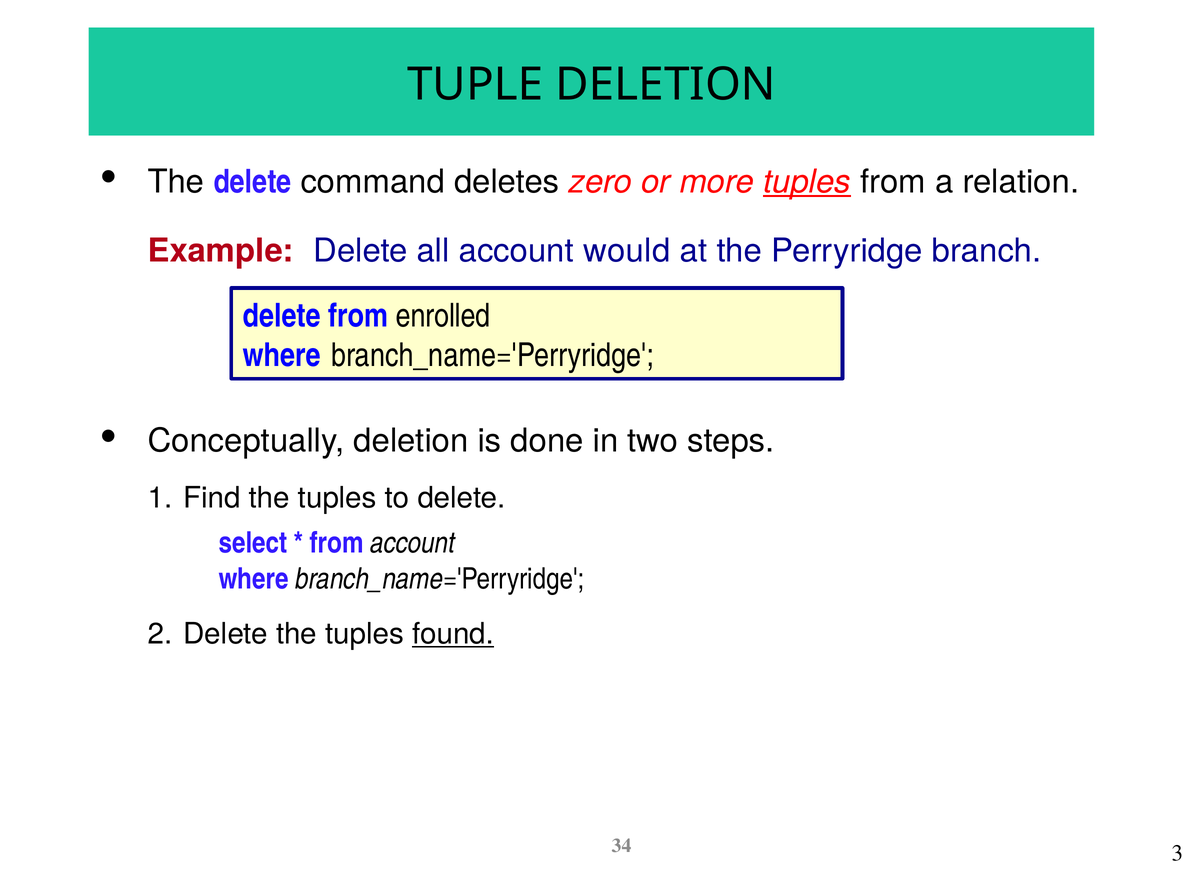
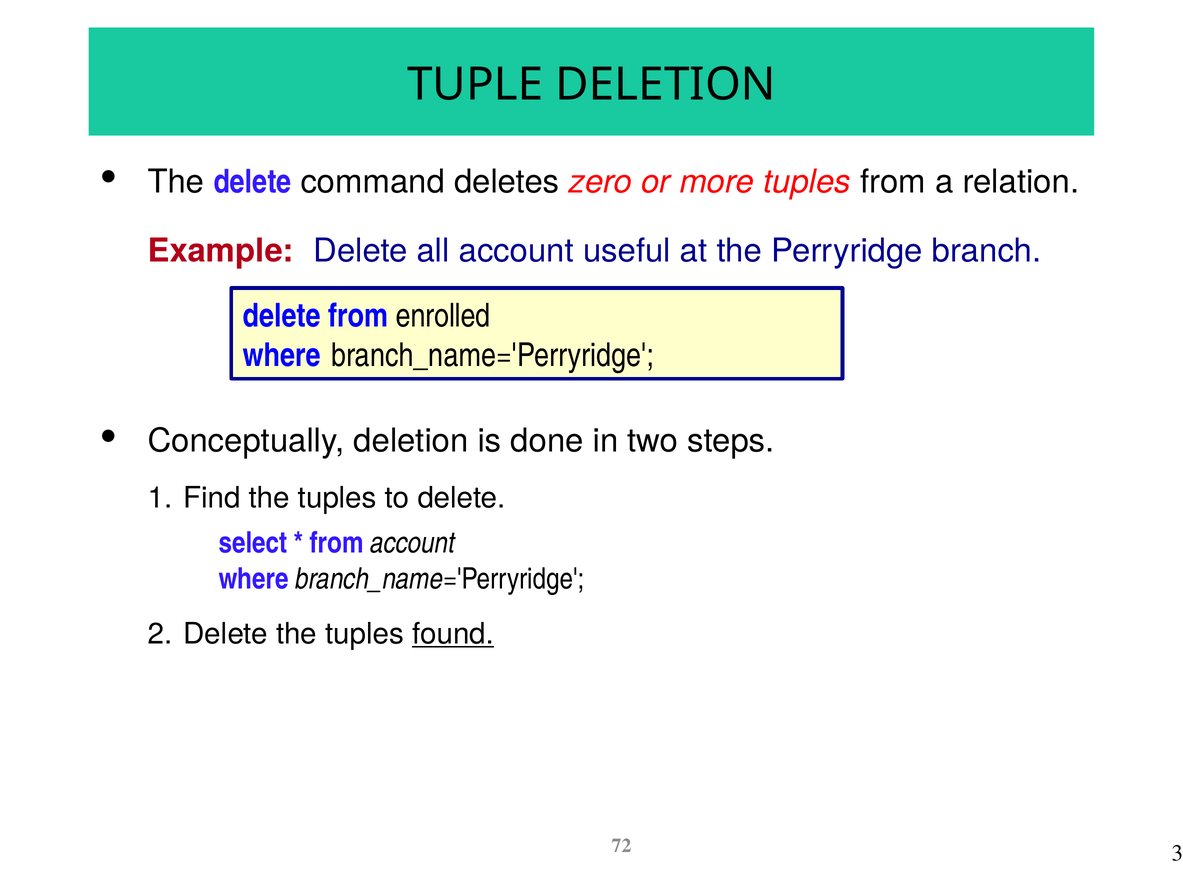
tuples at (807, 182) underline: present -> none
would: would -> useful
34: 34 -> 72
